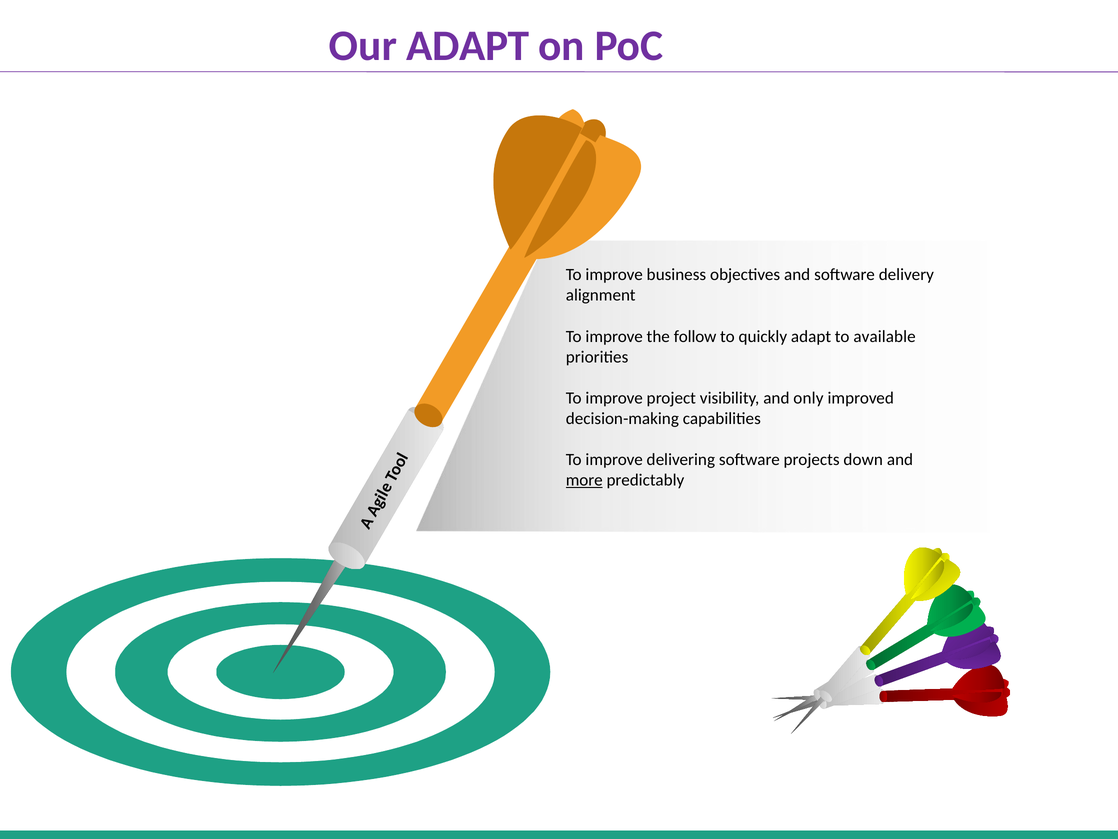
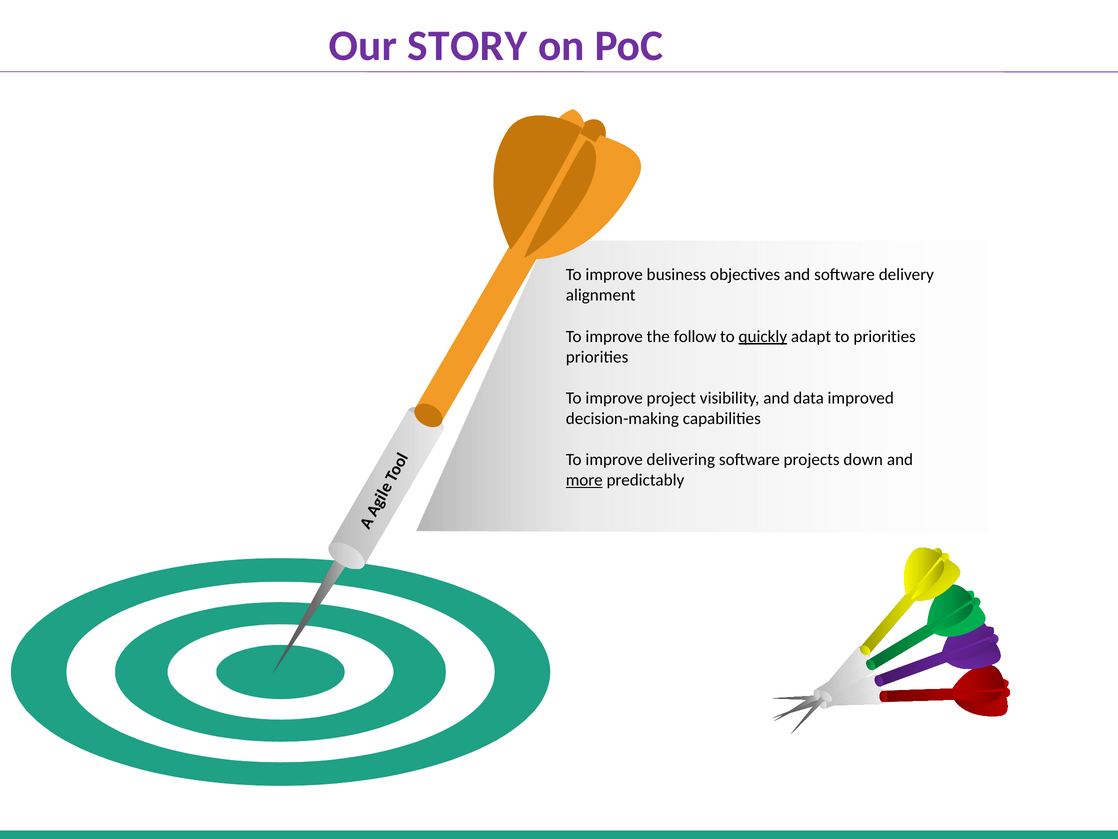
Our ADAPT: ADAPT -> STORY
quickly underline: none -> present
to available: available -> priorities
only: only -> data
